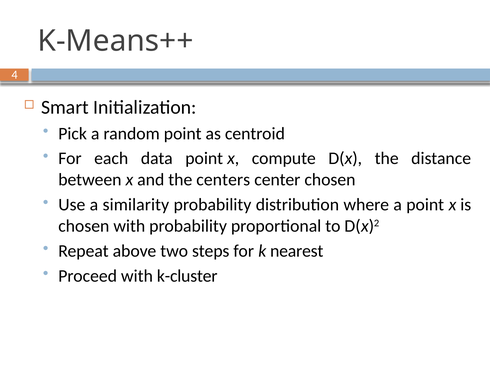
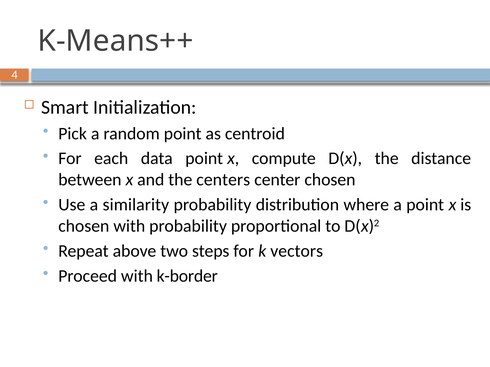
nearest: nearest -> vectors
k-cluster: k-cluster -> k-border
